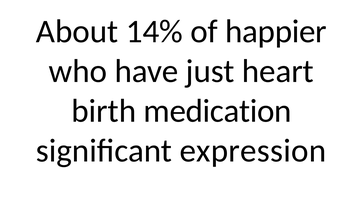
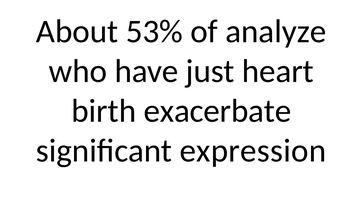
14%: 14% -> 53%
happier: happier -> analyze
medication: medication -> exacerbate
